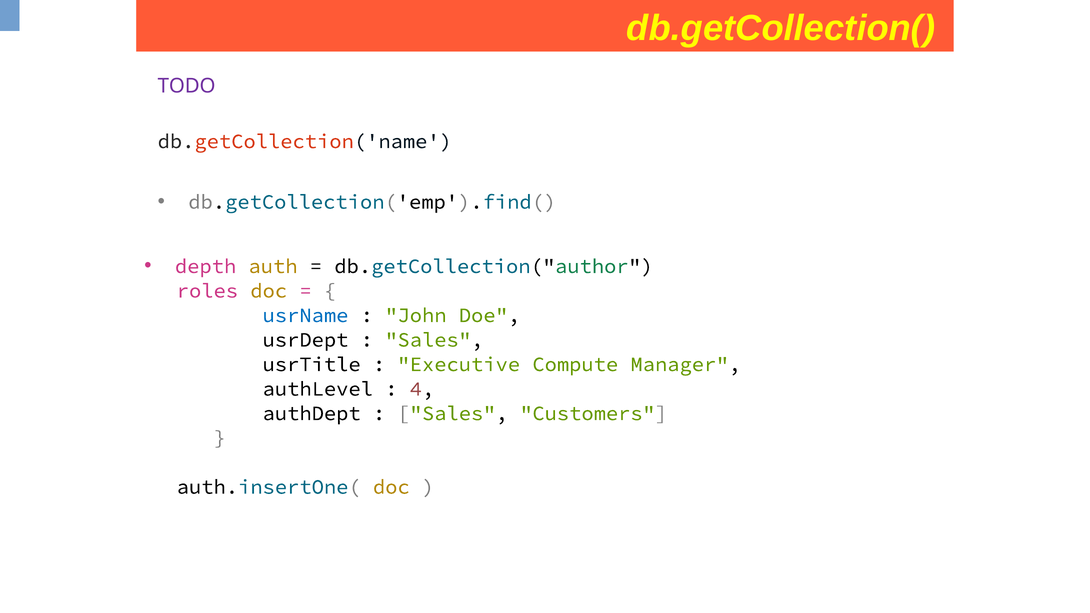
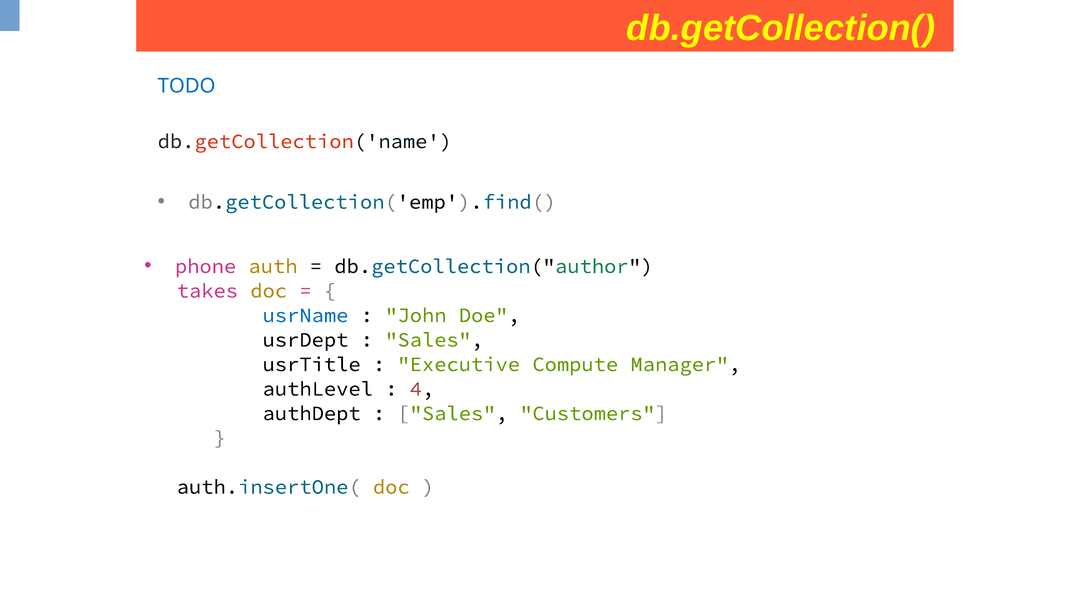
TODO colour: purple -> blue
depth: depth -> phone
roles: roles -> takes
